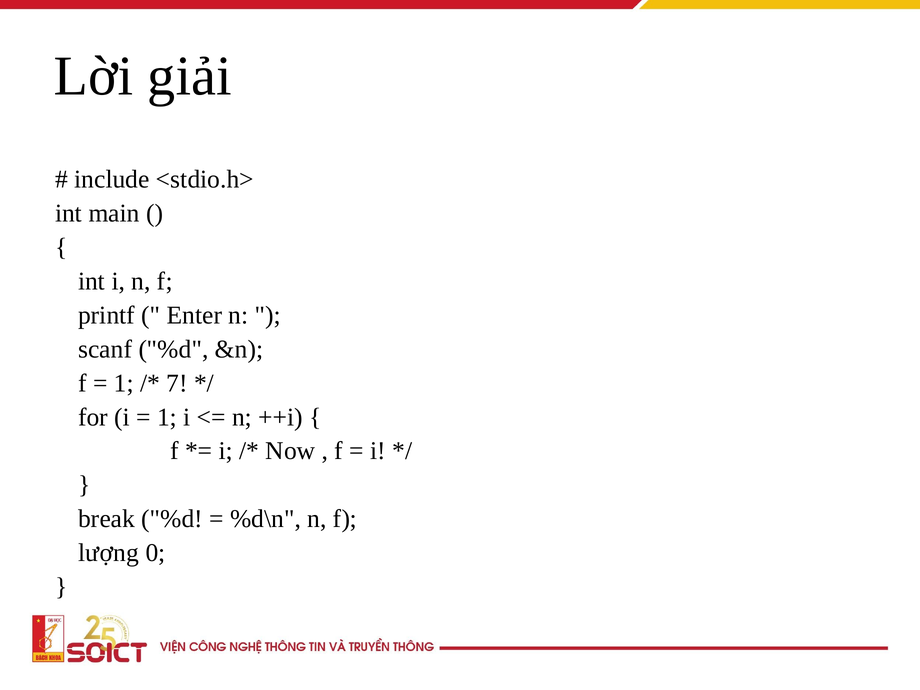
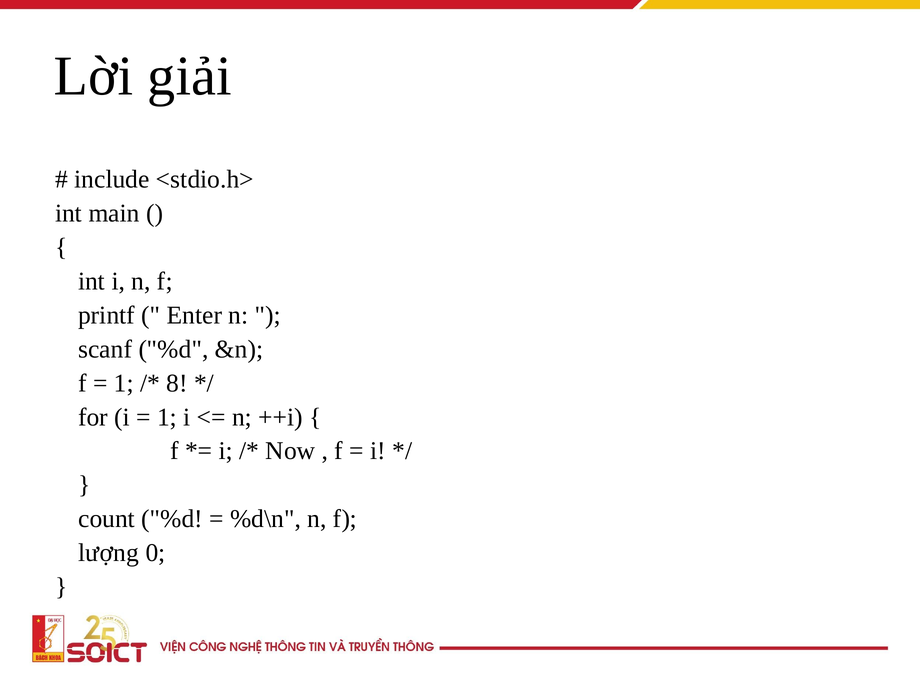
7: 7 -> 8
break: break -> count
